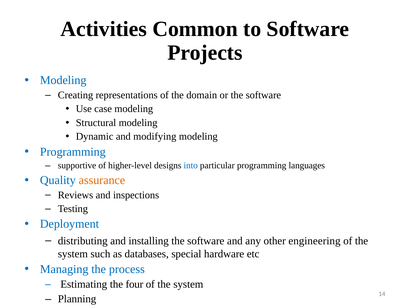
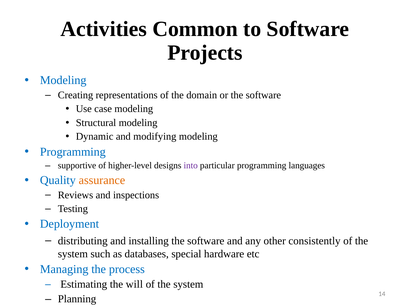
into colour: blue -> purple
engineering: engineering -> consistently
four: four -> will
